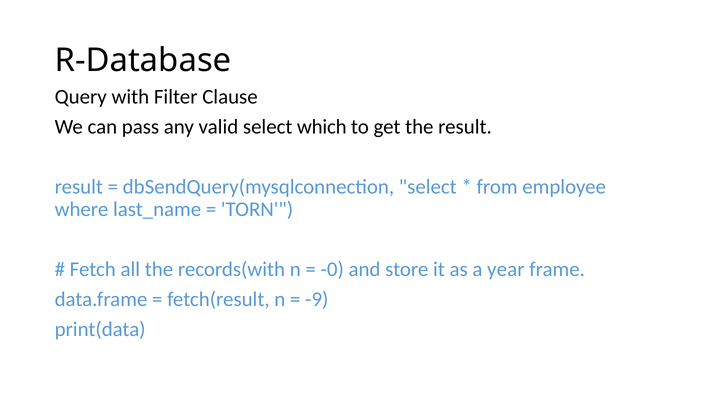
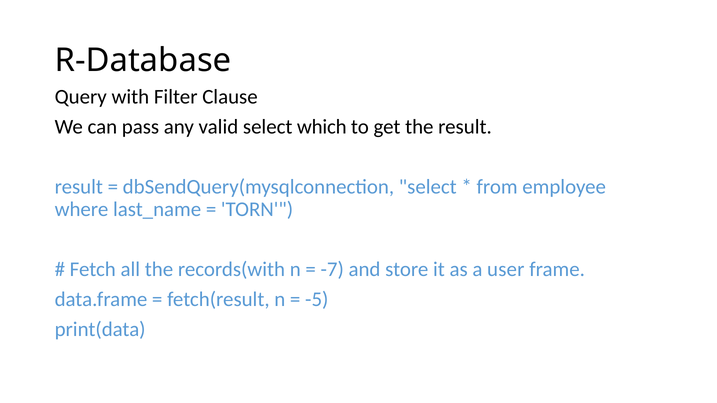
-0: -0 -> -7
year: year -> user
-9: -9 -> -5
